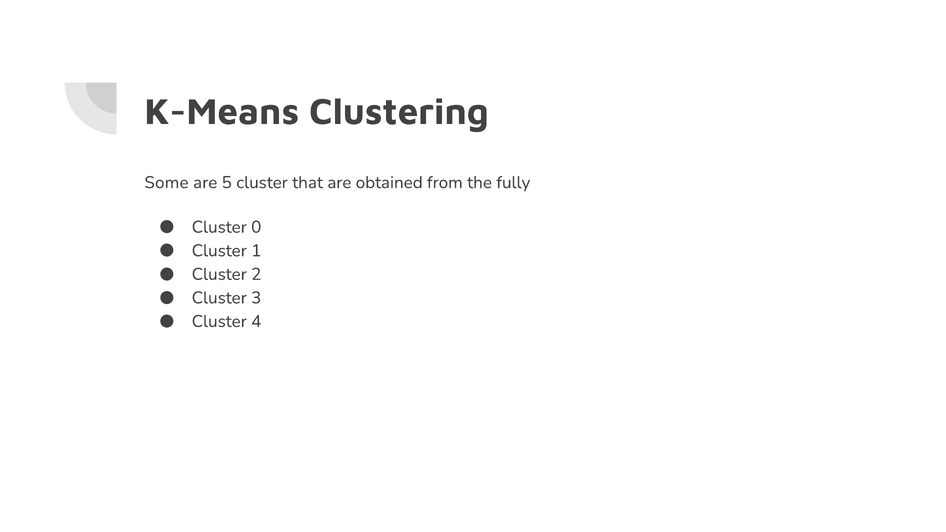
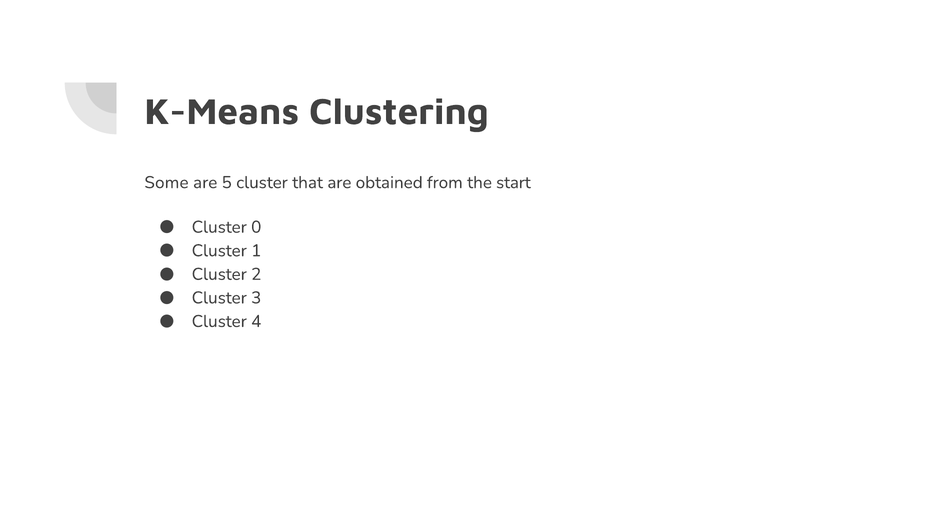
fully: fully -> start
